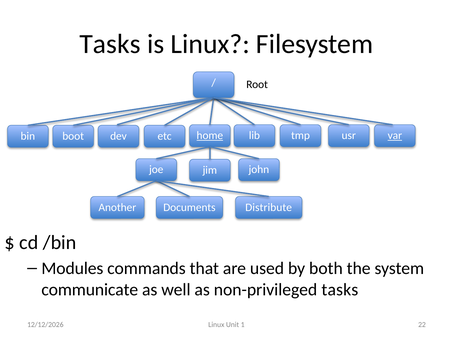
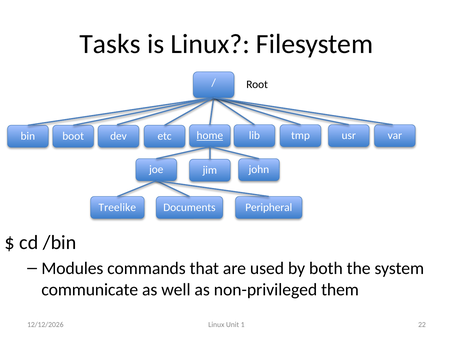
var underline: present -> none
Another: Another -> Treelike
Distribute: Distribute -> Peripheral
non-privileged tasks: tasks -> them
